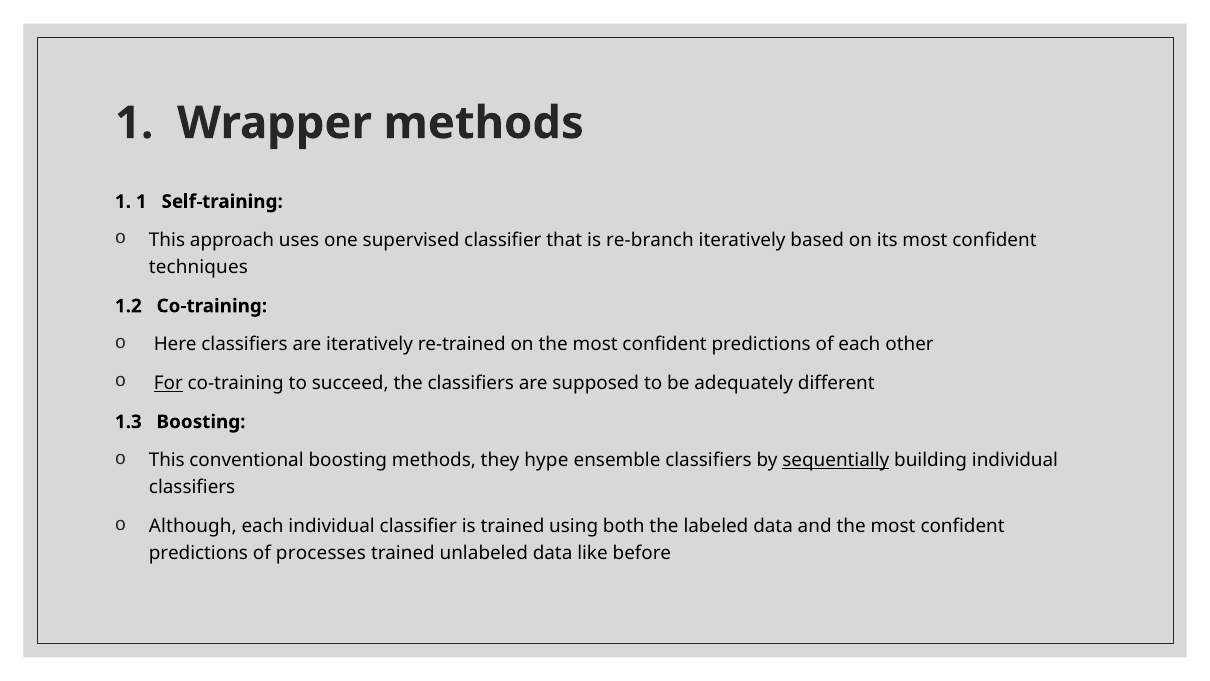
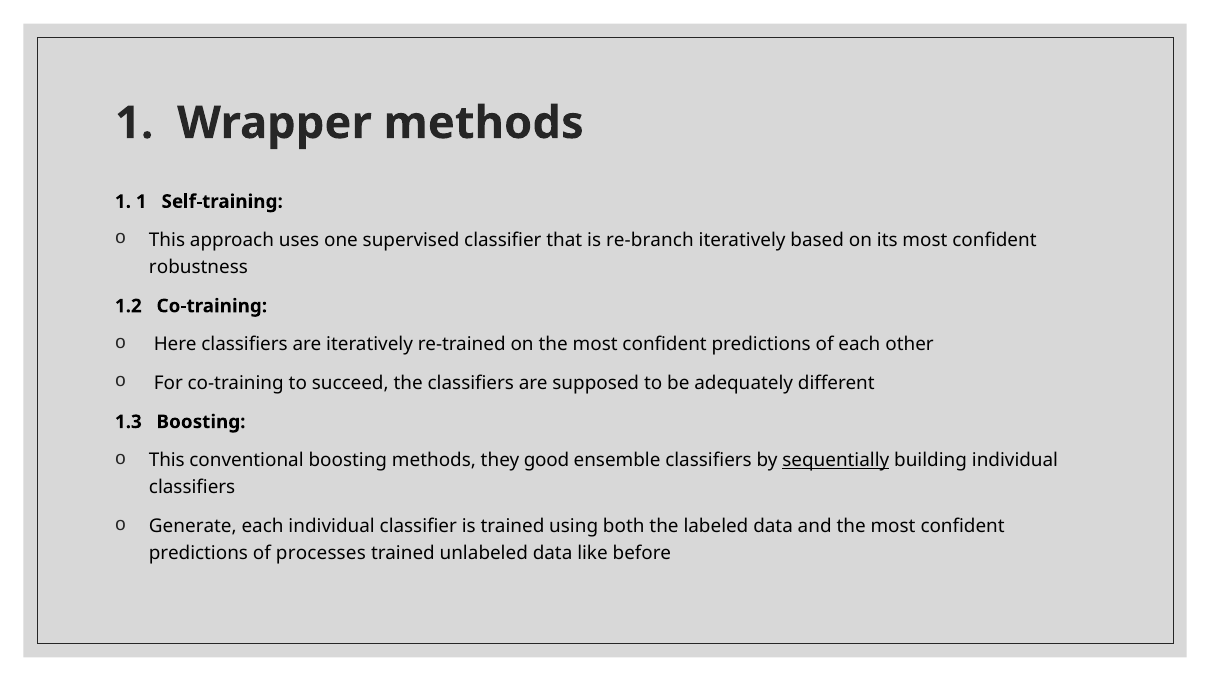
techniques: techniques -> robustness
For underline: present -> none
hype: hype -> good
Although: Although -> Generate
